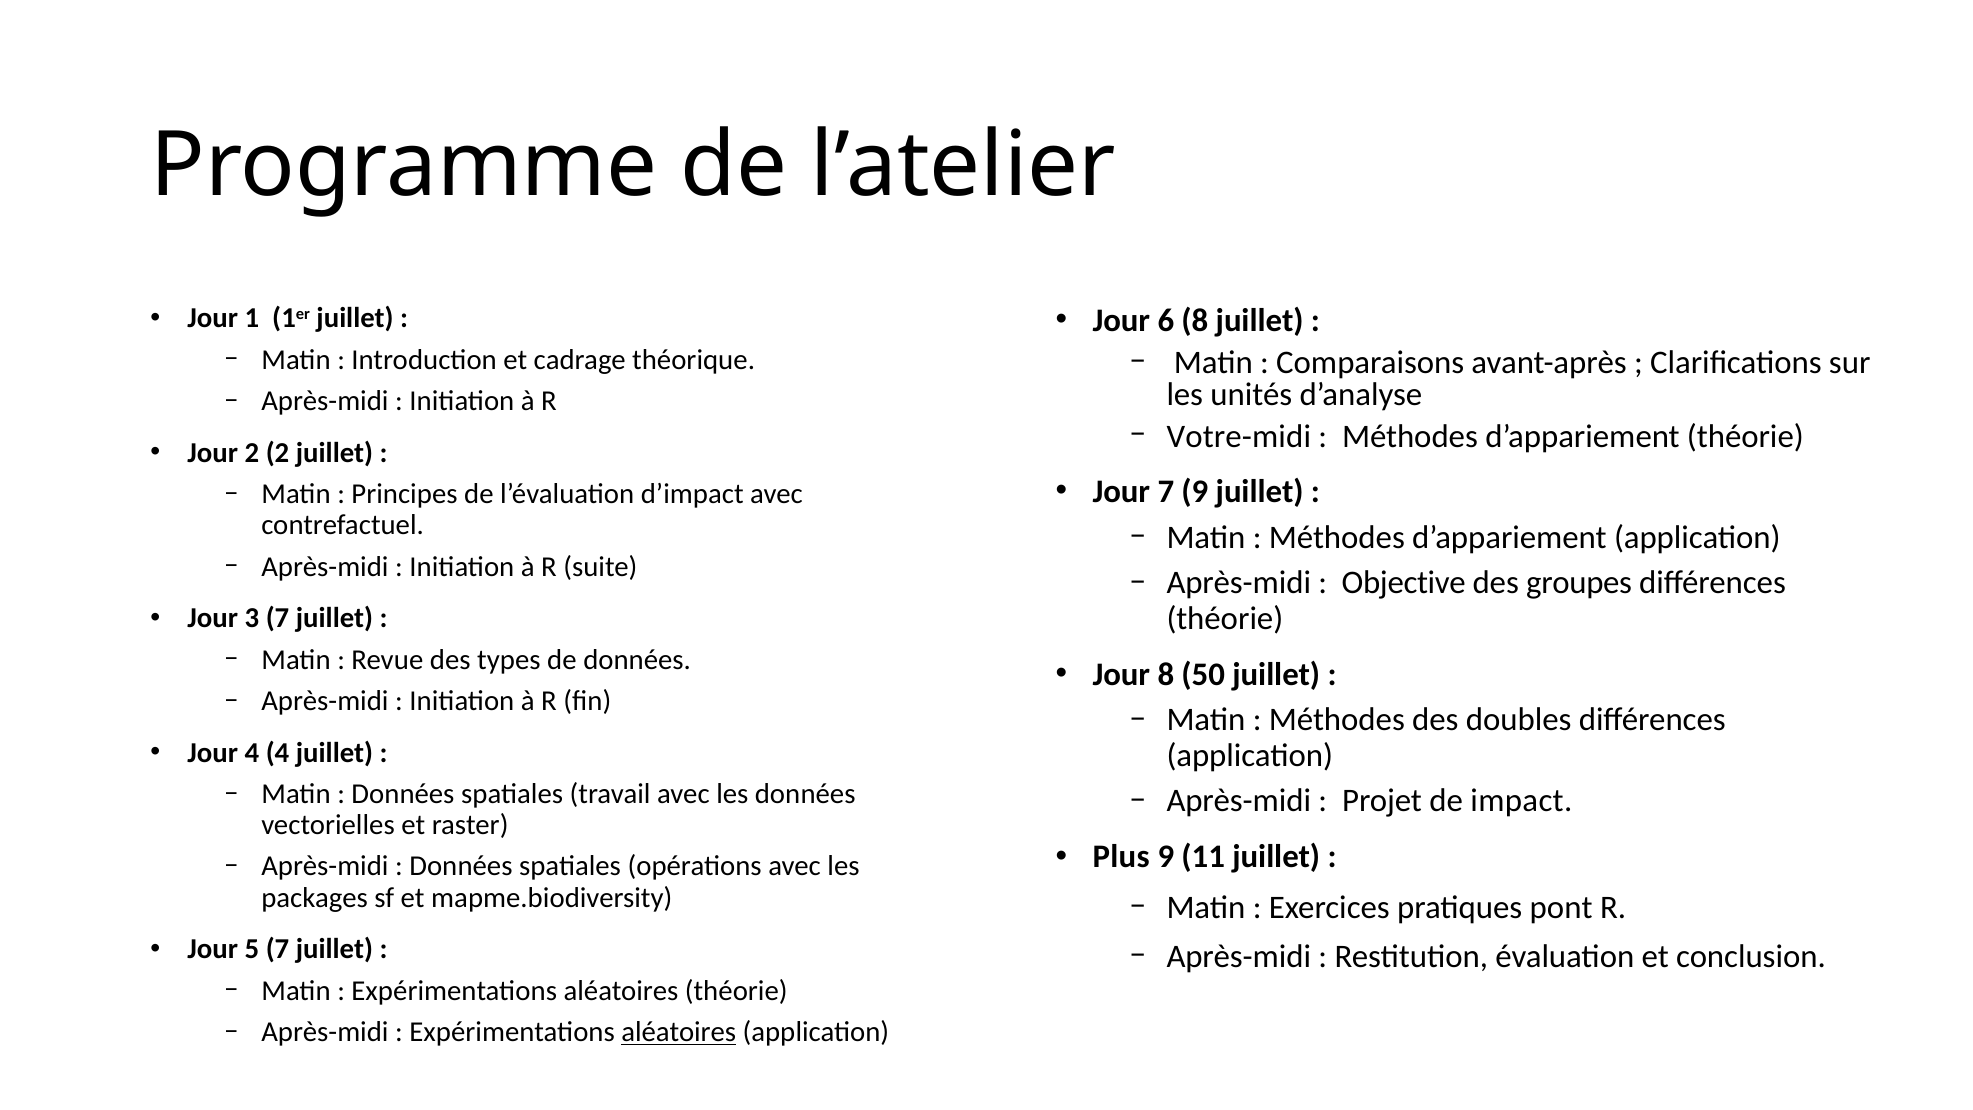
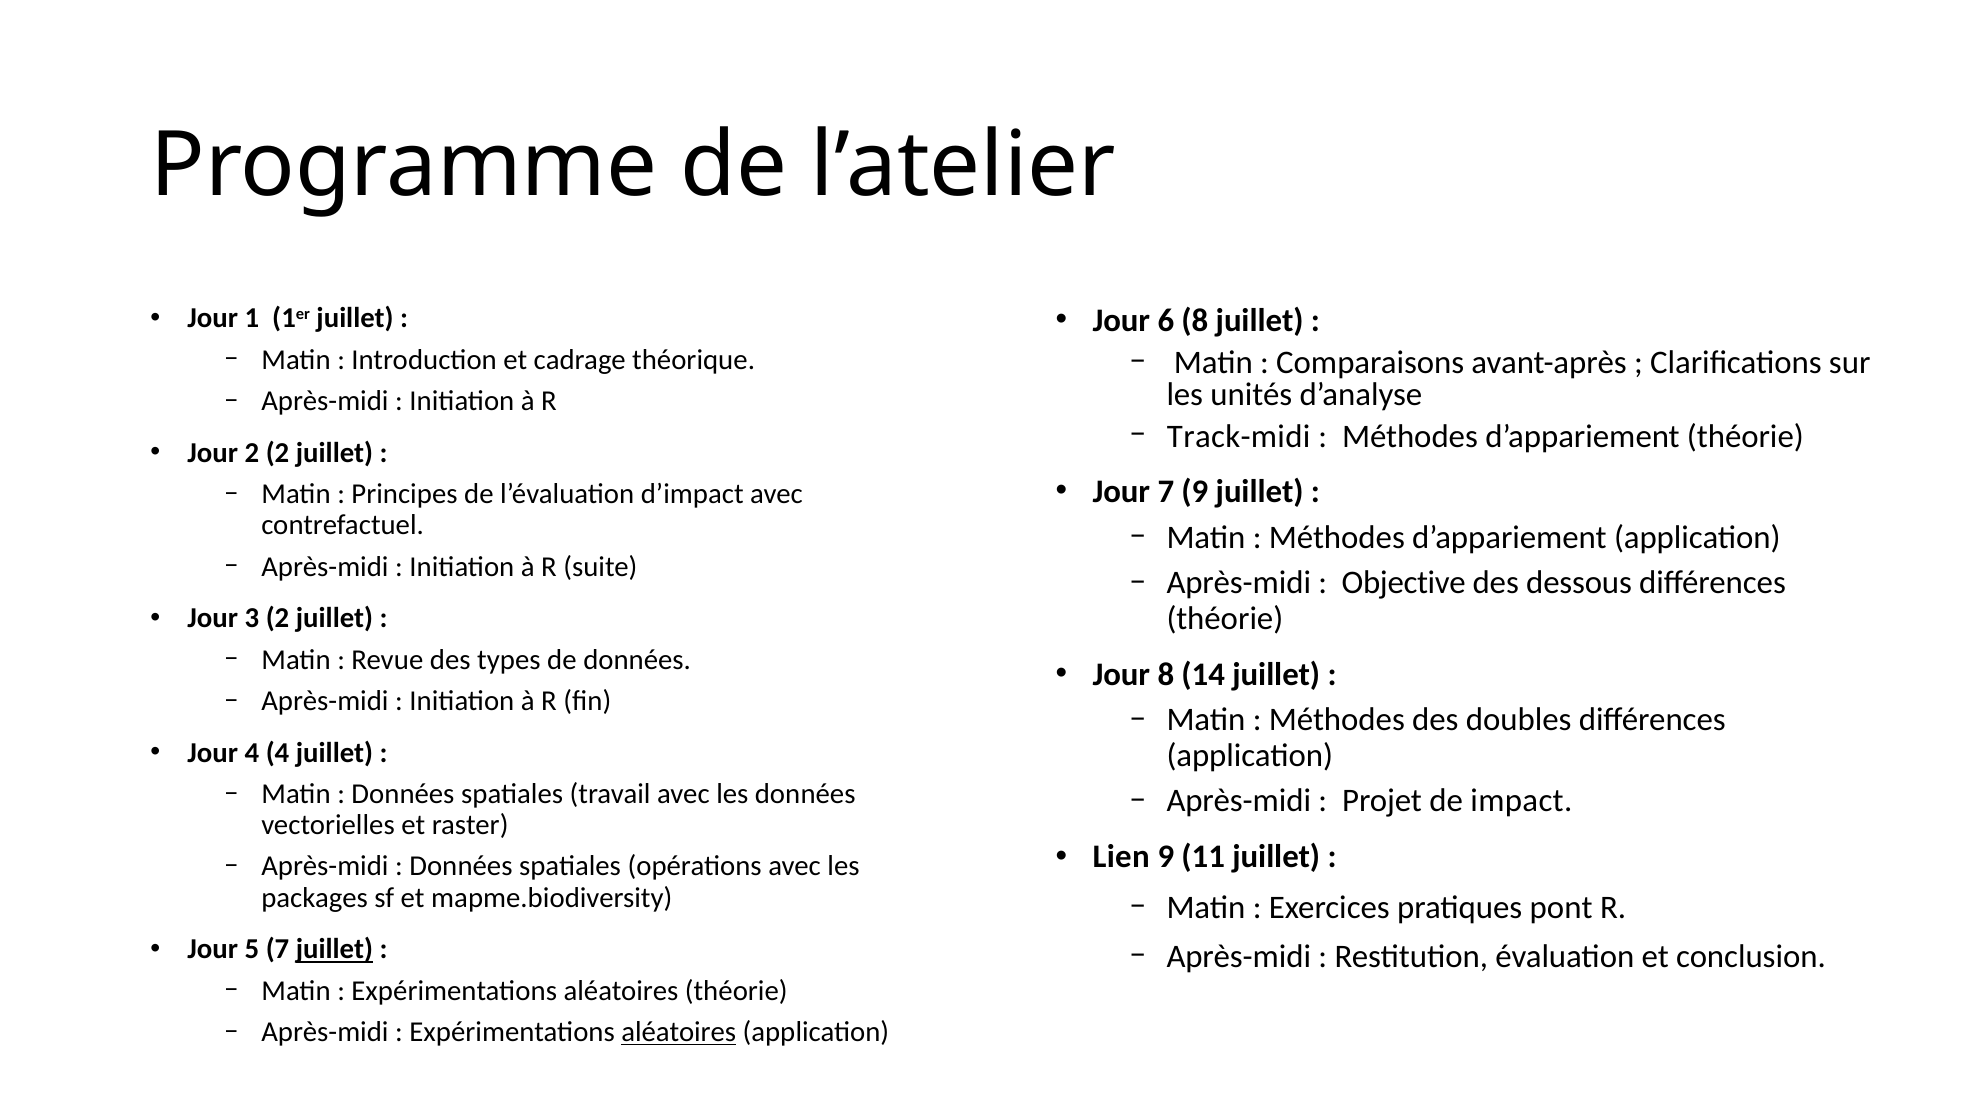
Votre-midi: Votre-midi -> Track-midi
groupes: groupes -> dessous
3 7: 7 -> 2
50: 50 -> 14
Plus: Plus -> Lien
juillet at (334, 949) underline: none -> present
